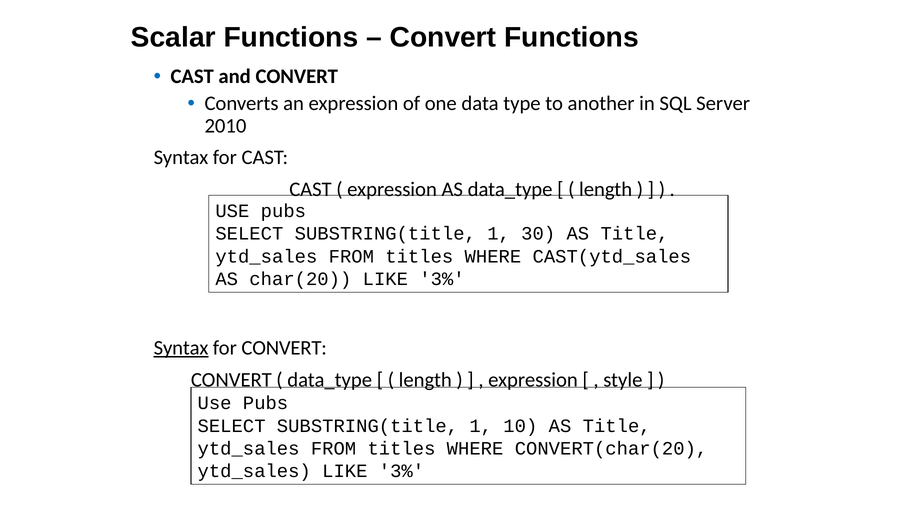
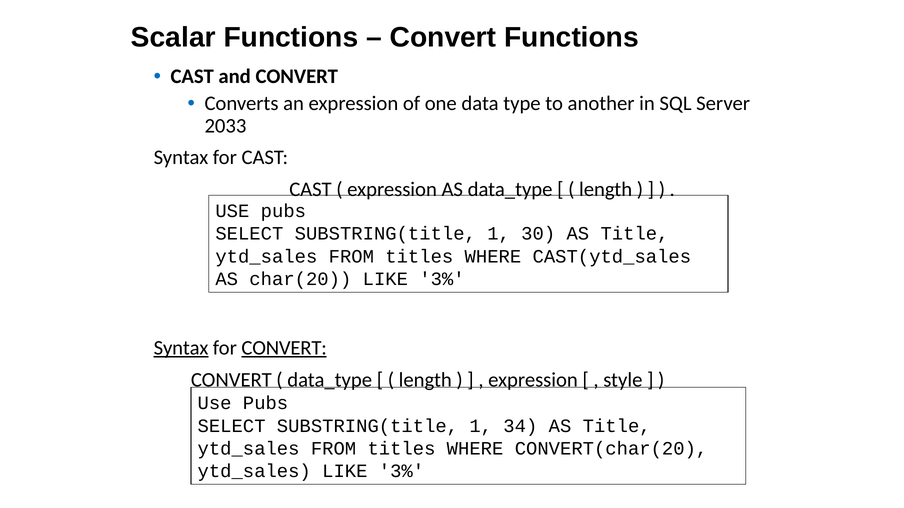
2010: 2010 -> 2033
CONVERT at (284, 348) underline: none -> present
10: 10 -> 34
